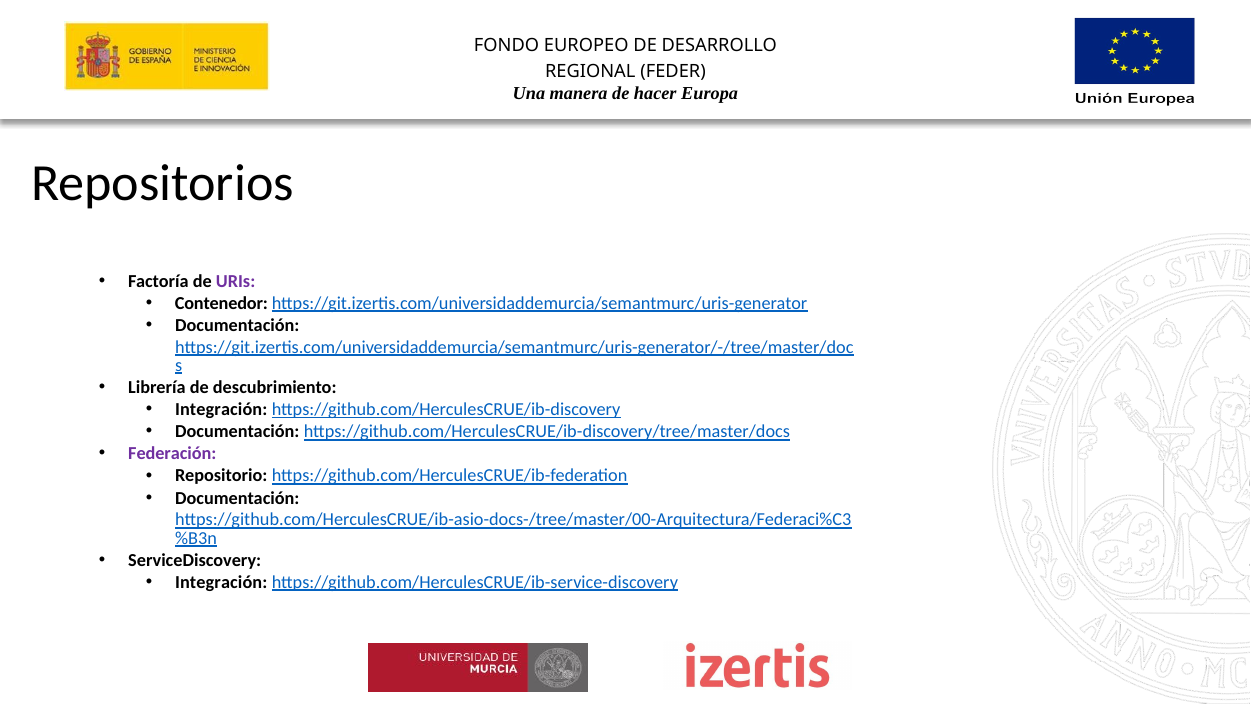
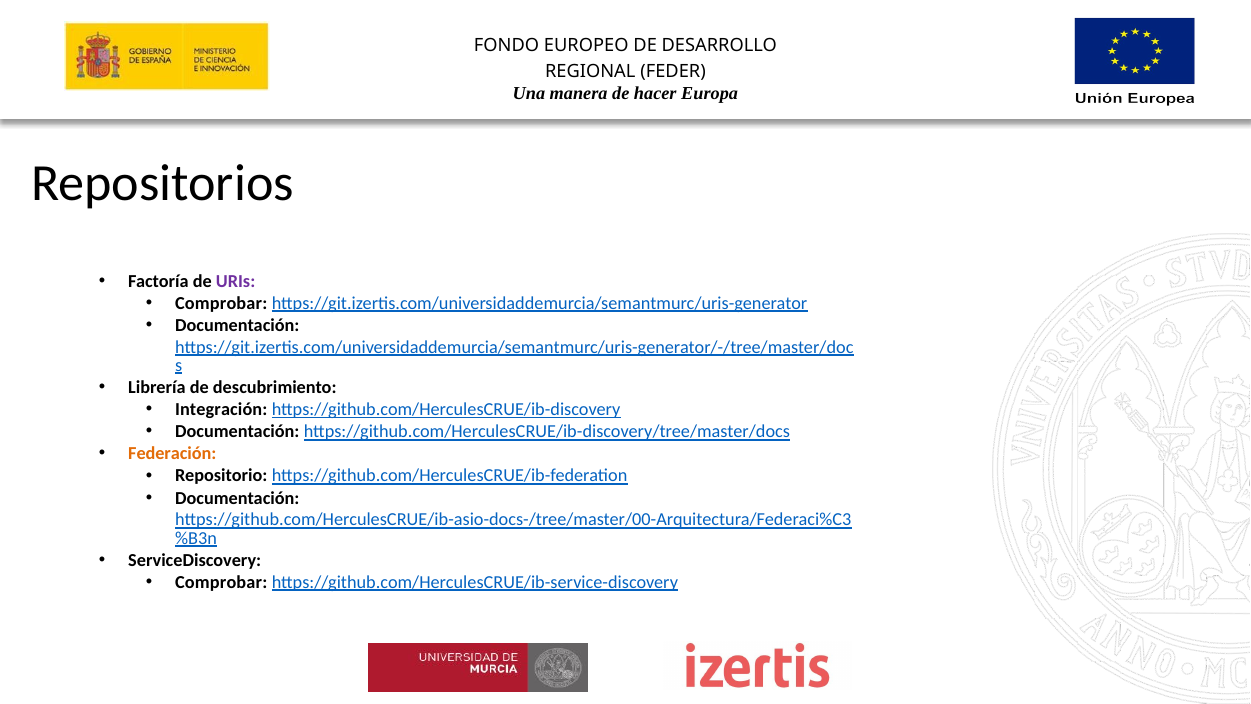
Contenedor at (221, 303): Contenedor -> Comprobar
Federación colour: purple -> orange
Integración at (221, 582): Integración -> Comprobar
